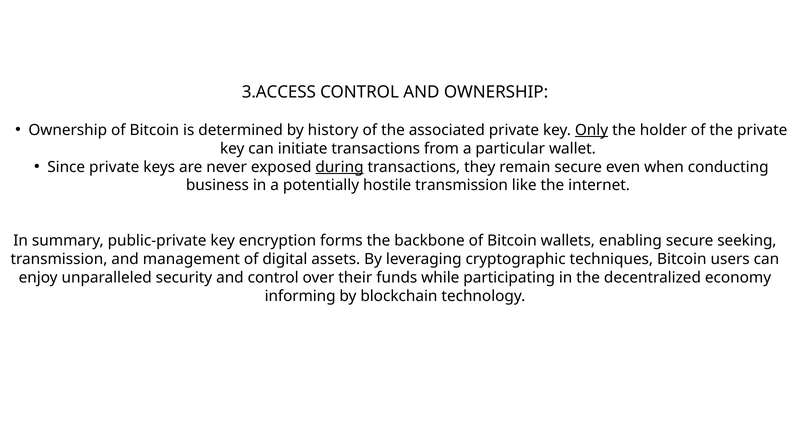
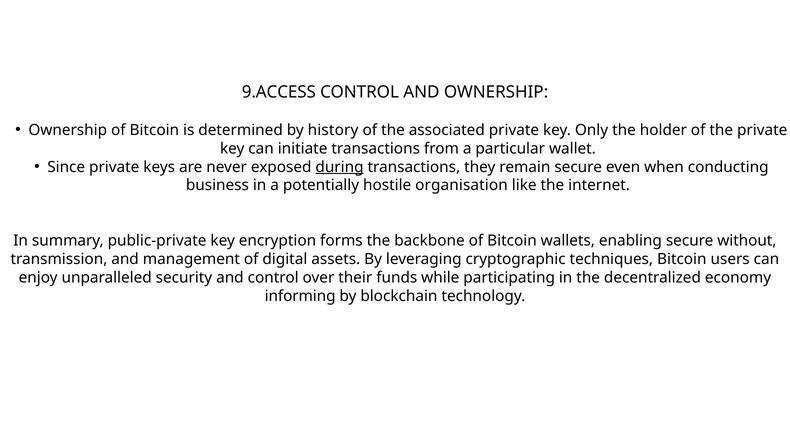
3.ACCESS: 3.ACCESS -> 9.ACCESS
Only underline: present -> none
hostile transmission: transmission -> organisation
seeking: seeking -> without
